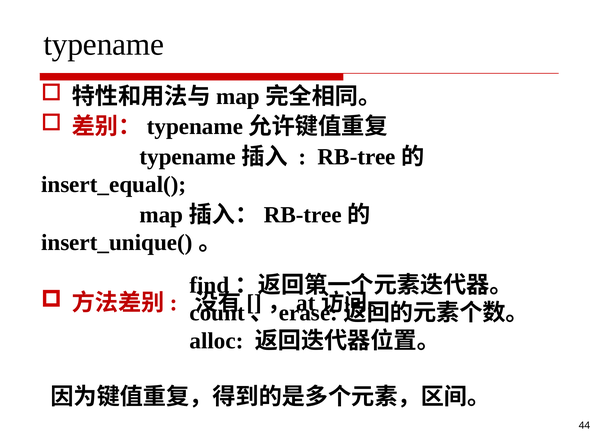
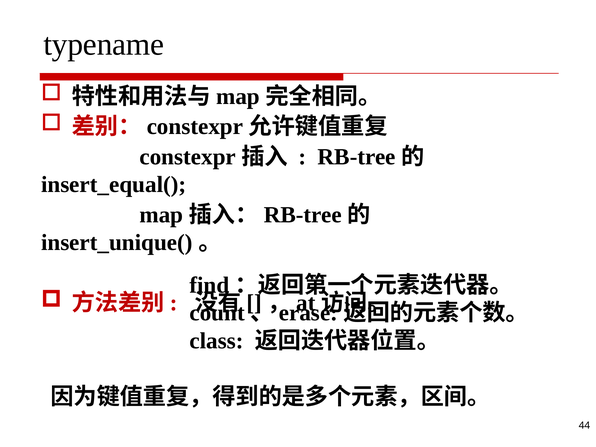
typename at (195, 127): typename -> constexpr
typename at (188, 157): typename -> constexpr
alloc: alloc -> class
